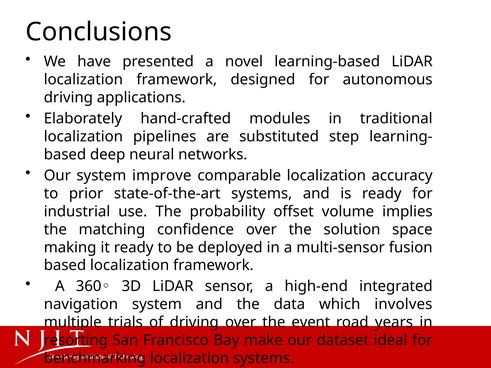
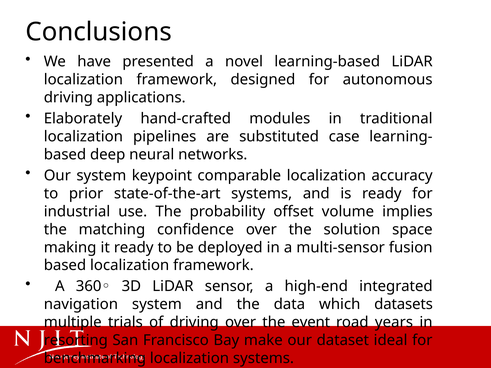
step: step -> case
improve: improve -> keypoint
involves: involves -> datasets
